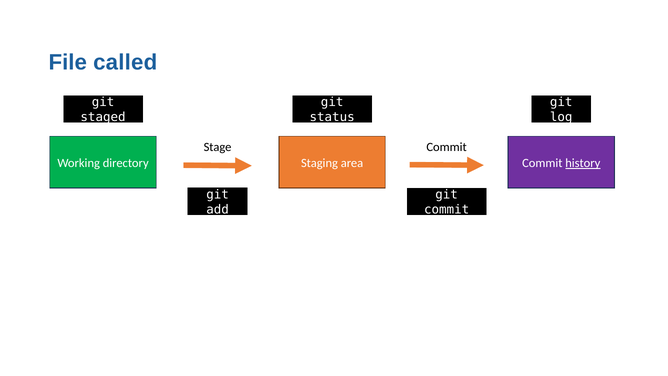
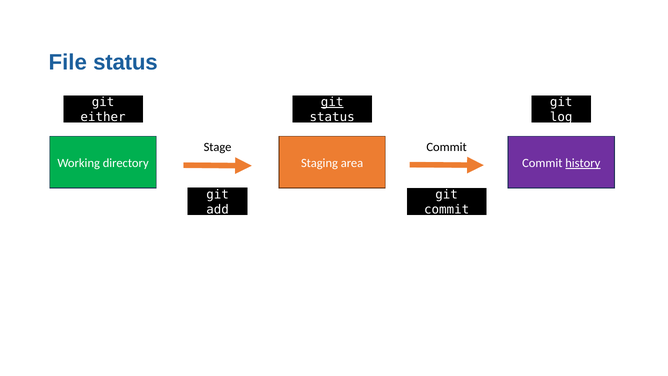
File called: called -> status
git at (332, 102) underline: none -> present
staged: staged -> either
